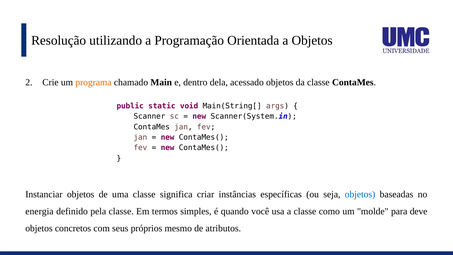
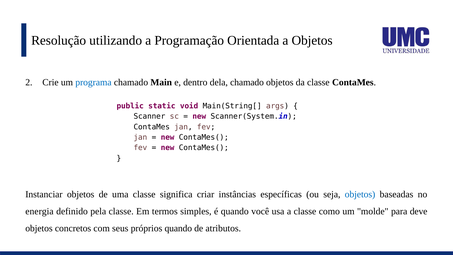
programa colour: orange -> blue
dela acessado: acessado -> chamado
próprios mesmo: mesmo -> quando
